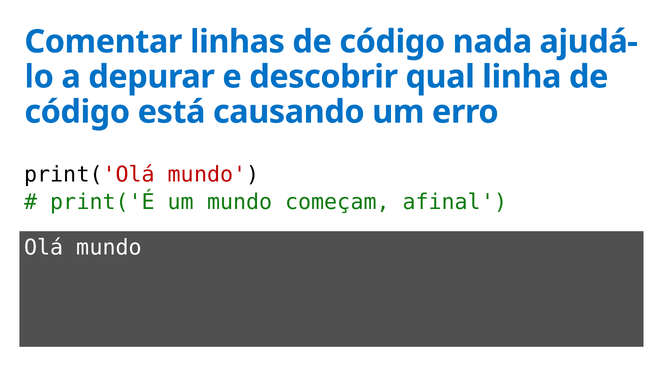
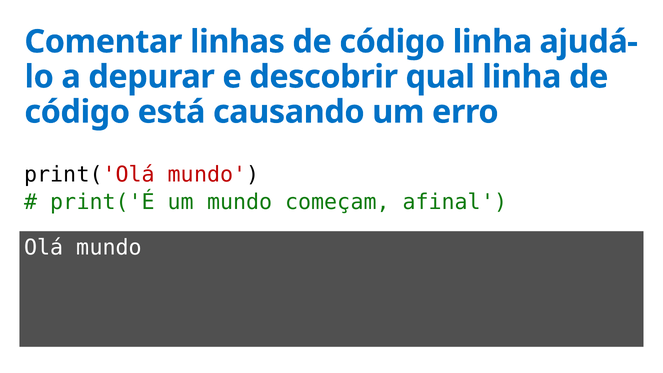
código nada: nada -> linha
